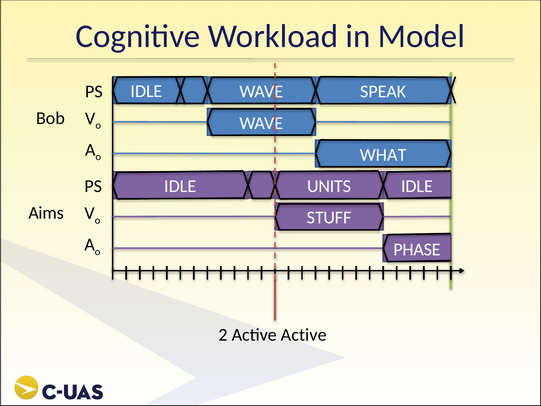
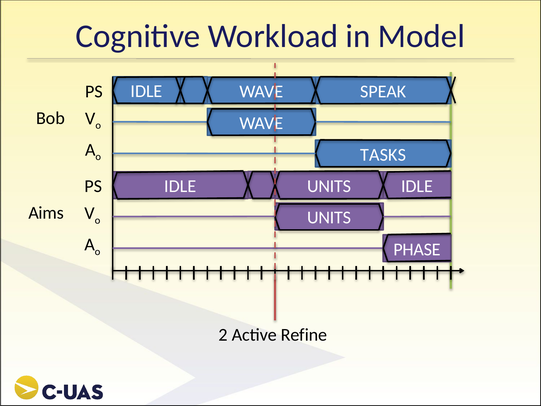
WHAT: WHAT -> TASKS
STUFF at (329, 218): STUFF -> UNITS
Active Active: Active -> Refine
